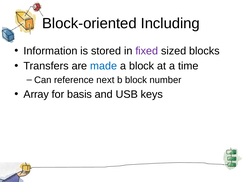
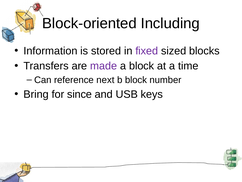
made colour: blue -> purple
Array: Array -> Bring
basis: basis -> since
